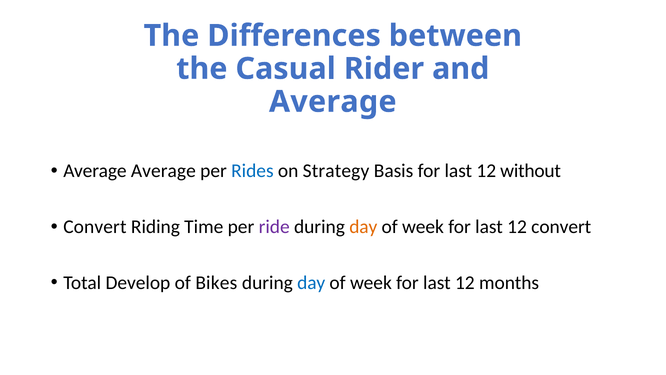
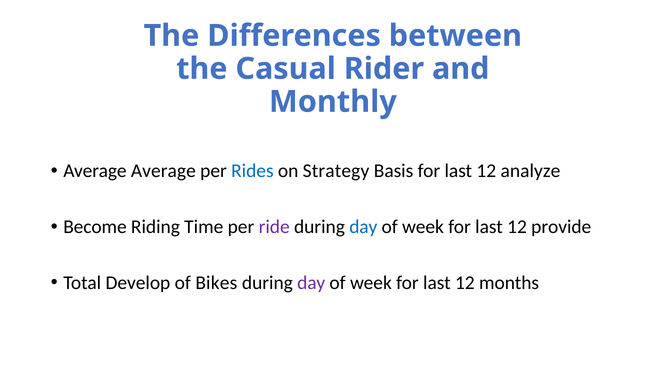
Average at (333, 102): Average -> Monthly
without: without -> analyze
Convert at (95, 227): Convert -> Become
day at (363, 227) colour: orange -> blue
12 convert: convert -> provide
day at (311, 282) colour: blue -> purple
